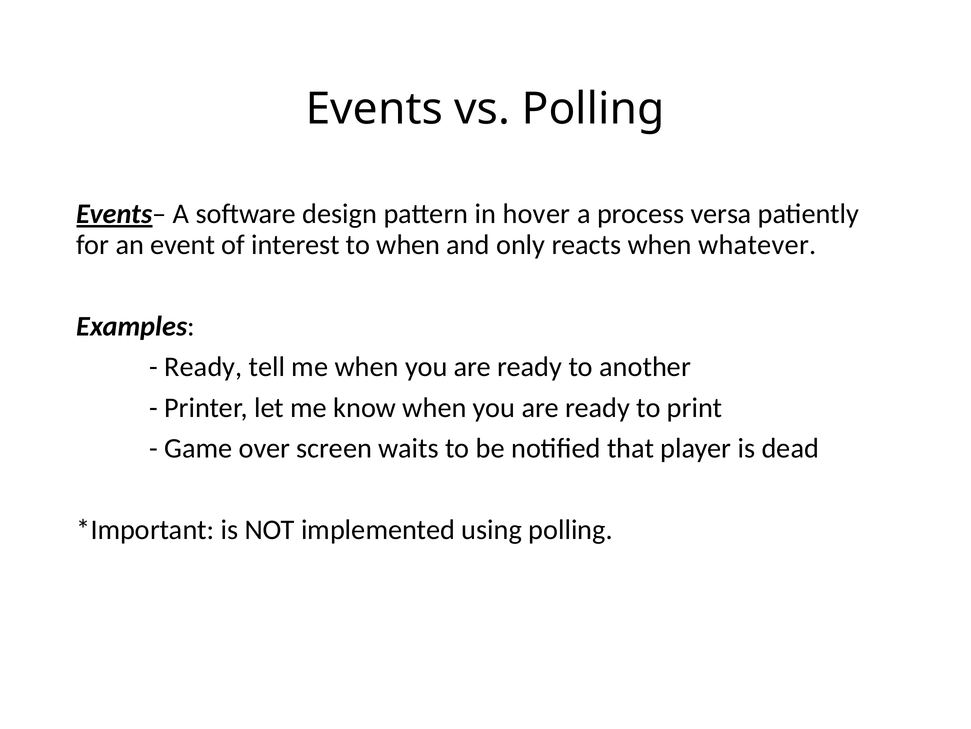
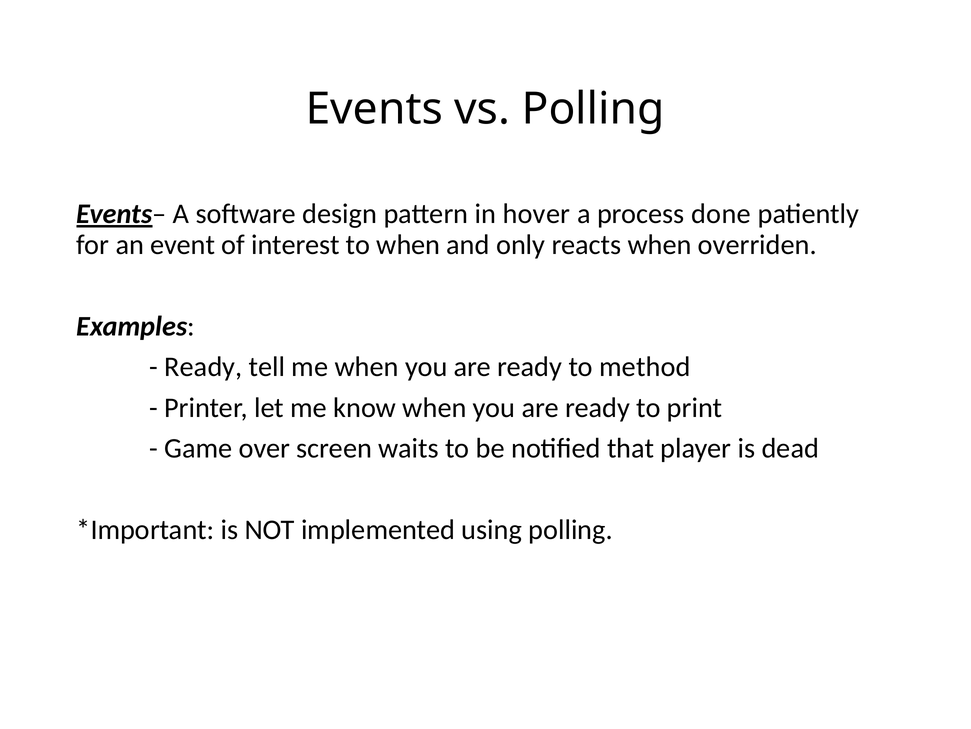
versa: versa -> done
whatever: whatever -> overriden
another: another -> method
